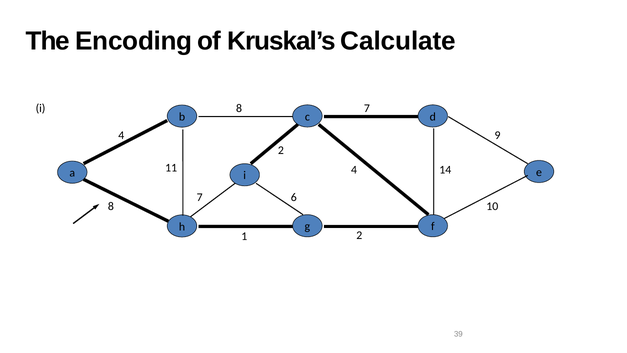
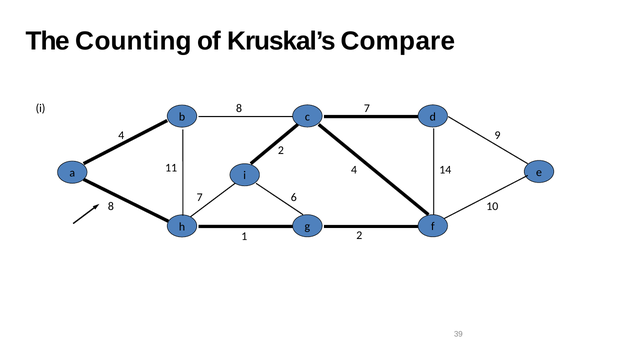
Encoding: Encoding -> Counting
Calculate: Calculate -> Compare
